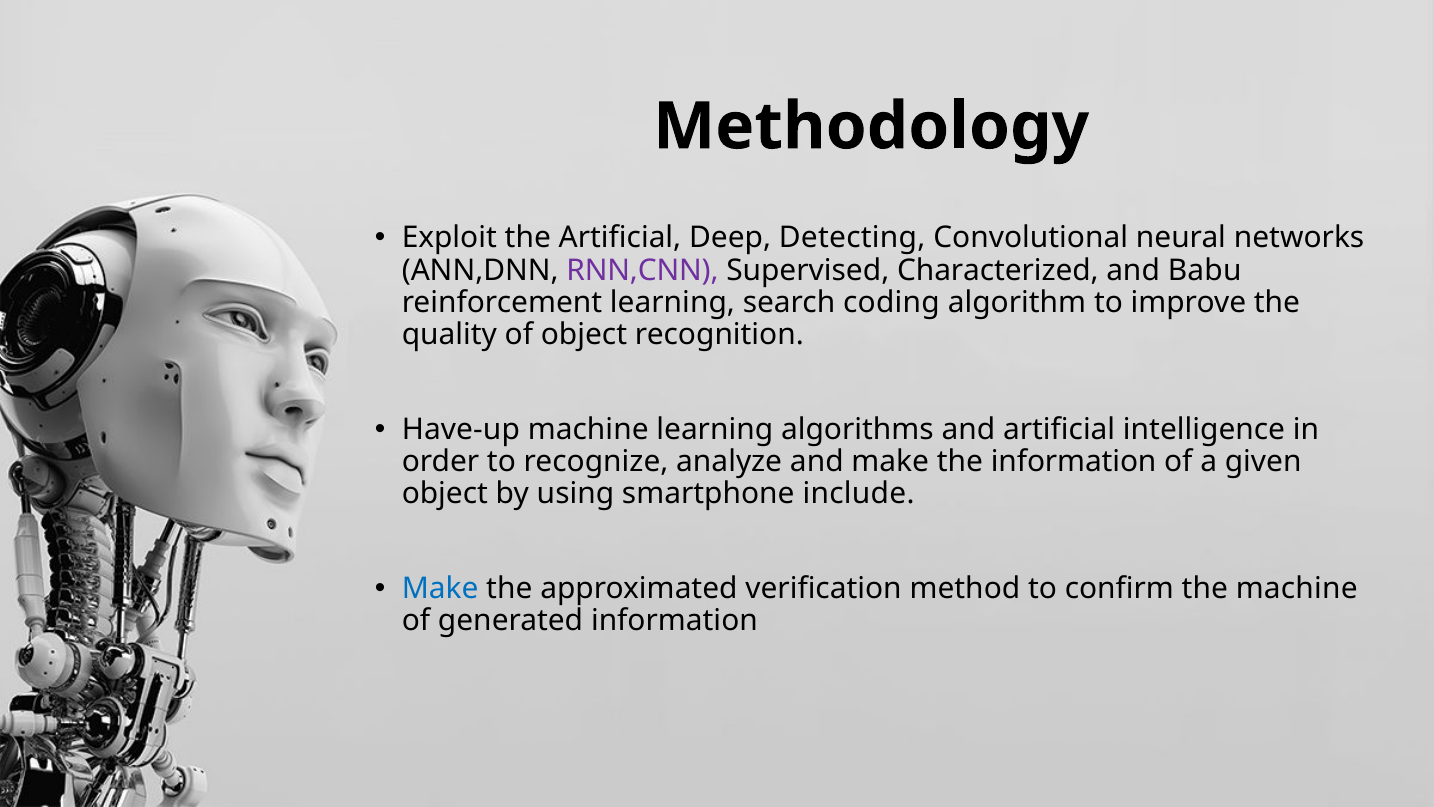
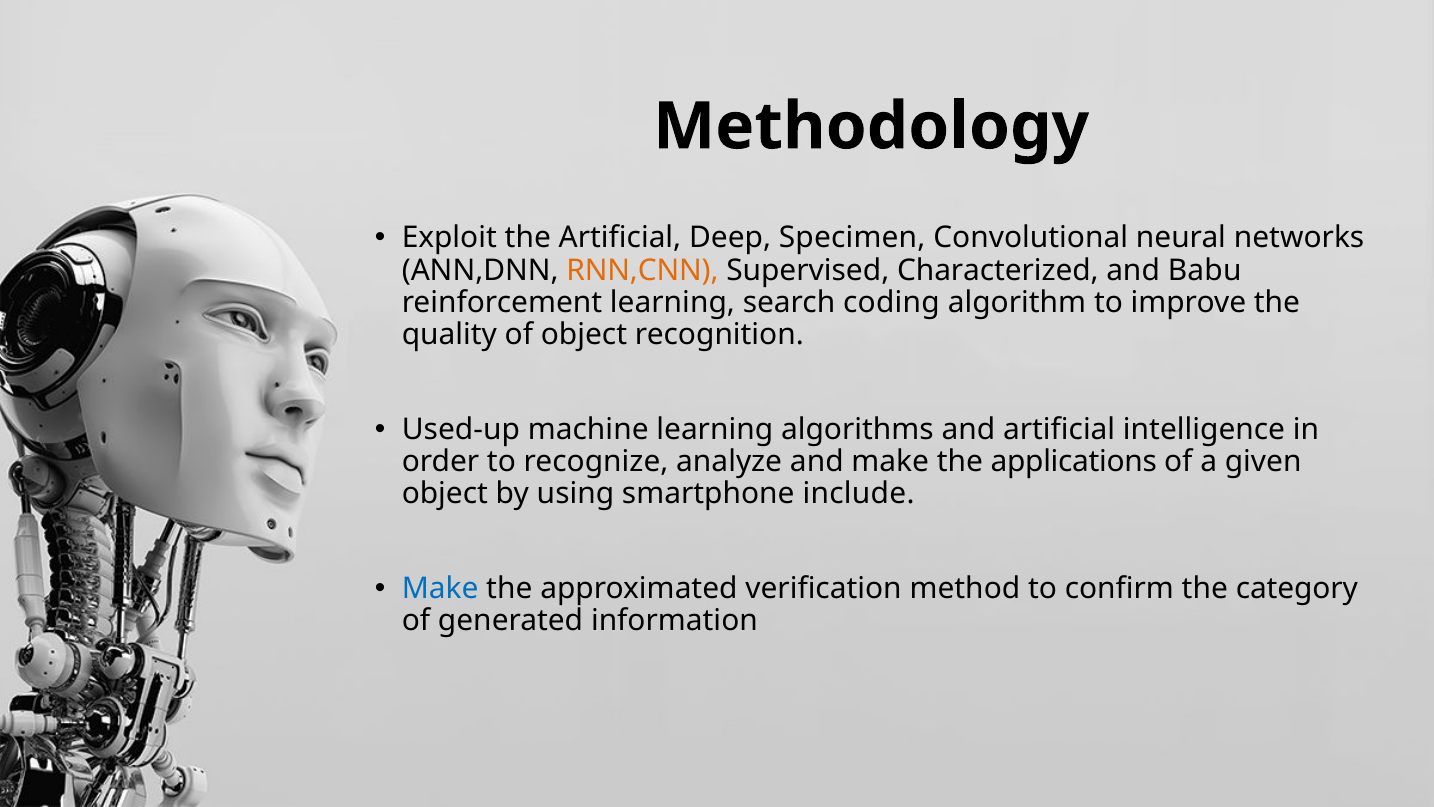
Detecting: Detecting -> Specimen
RNN,CNN colour: purple -> orange
Have-up: Have-up -> Used-up
the information: information -> applications
the machine: machine -> category
